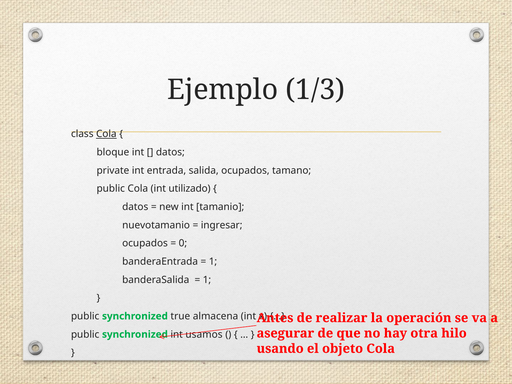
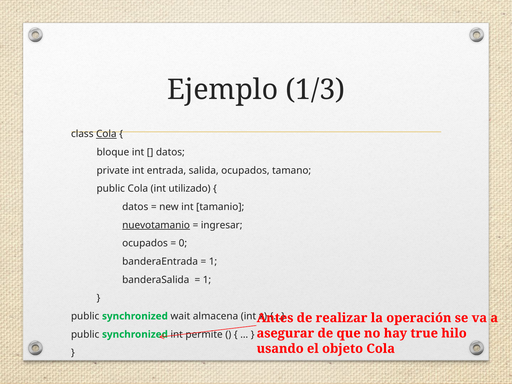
nuevotamanio underline: none -> present
true: true -> wait
otra: otra -> true
usamos: usamos -> permite
